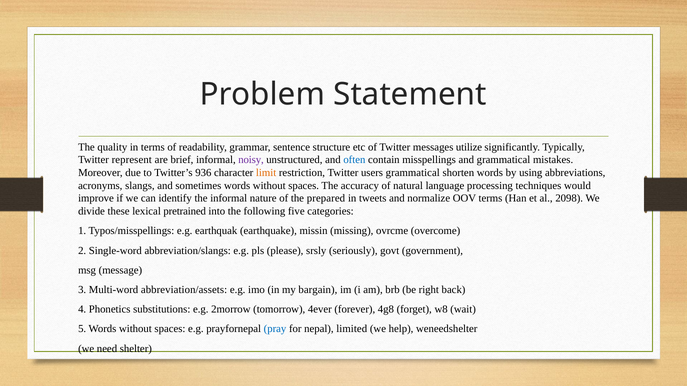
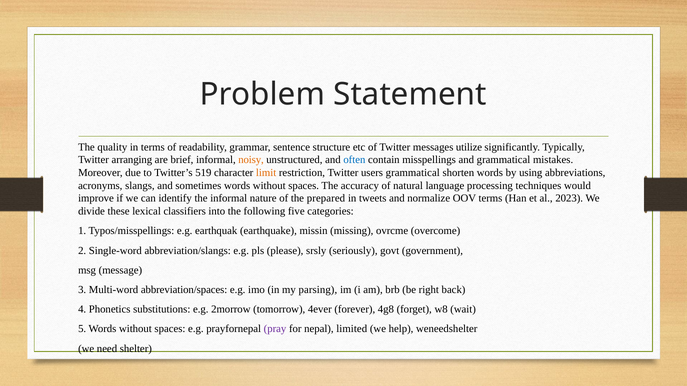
represent: represent -> arranging
noisy colour: purple -> orange
936: 936 -> 519
2098: 2098 -> 2023
pretrained: pretrained -> classifiers
abbreviation/assets: abbreviation/assets -> abbreviation/spaces
bargain: bargain -> parsing
pray colour: blue -> purple
